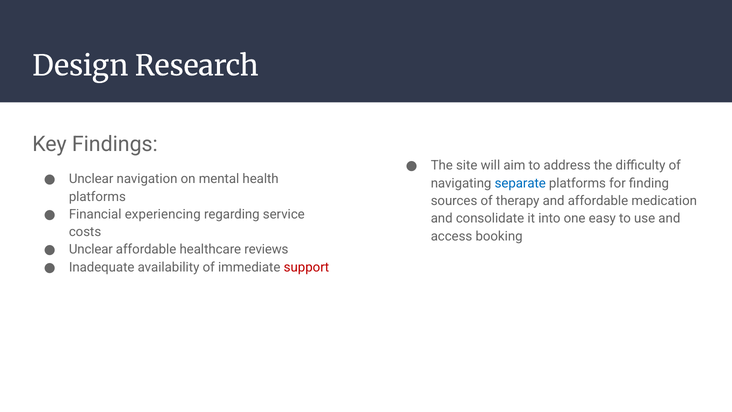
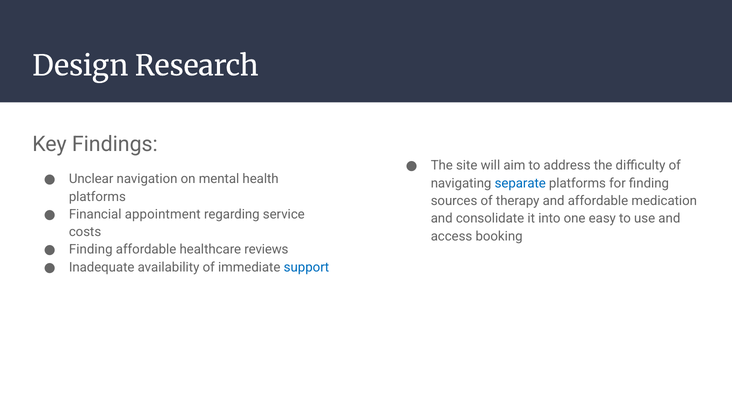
experiencing: experiencing -> appointment
Unclear at (91, 249): Unclear -> Finding
support colour: red -> blue
